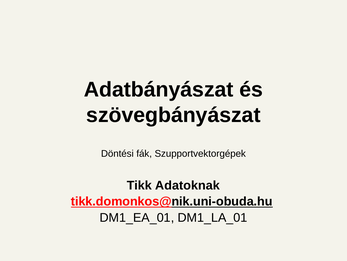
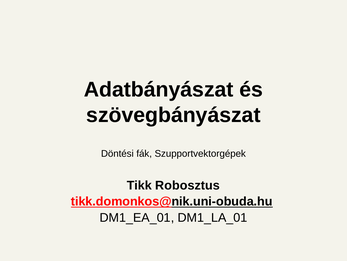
Adatoknak: Adatoknak -> Robosztus
